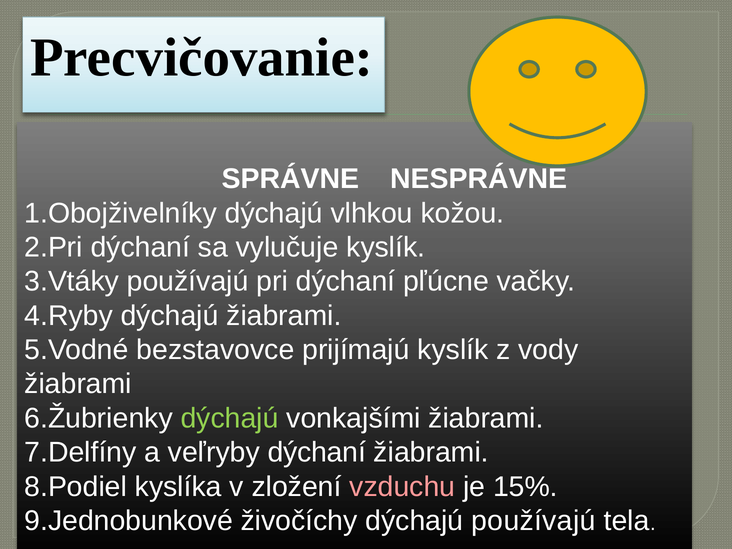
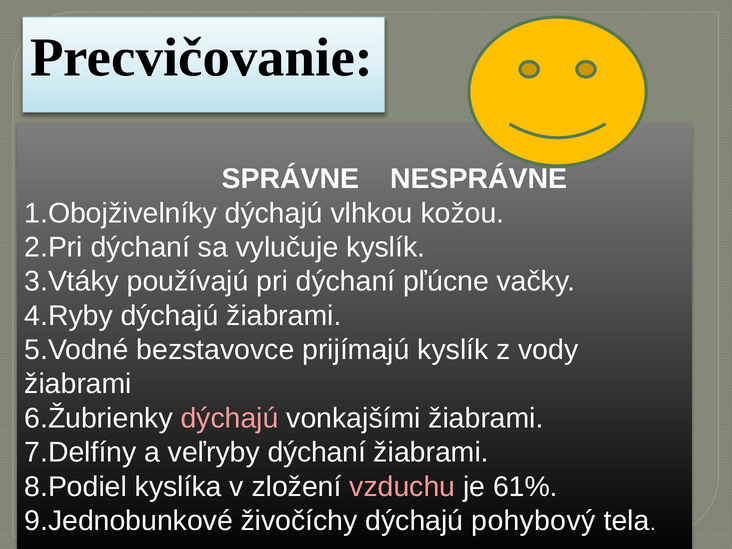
dýchajú at (230, 418) colour: light green -> pink
15%: 15% -> 61%
dýchajú používajú: používajú -> pohybový
